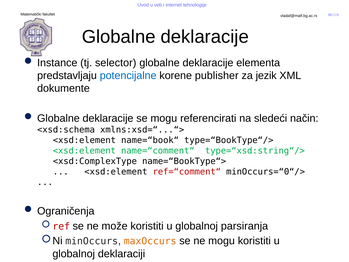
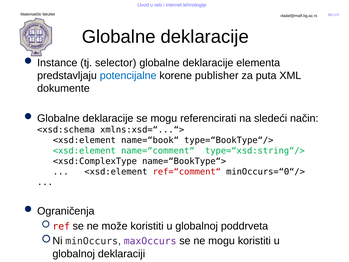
jezik: jezik -> puta
parsiranja: parsiranja -> poddrveta
maxOccurs colour: orange -> purple
